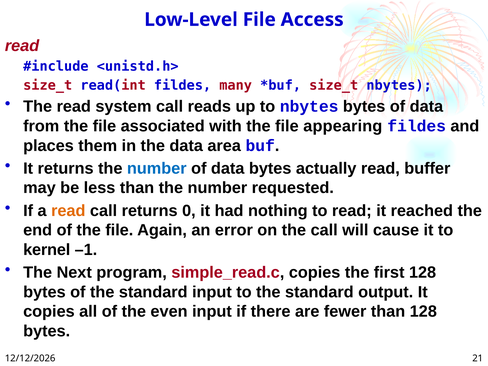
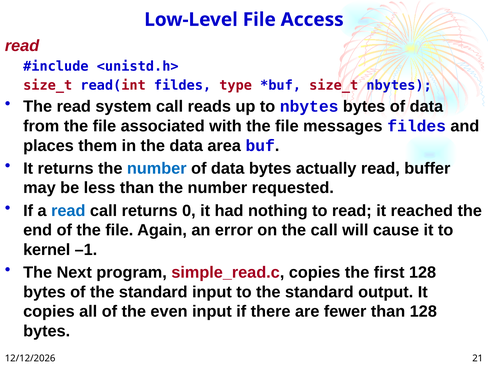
many: many -> type
appearing: appearing -> messages
read at (68, 211) colour: orange -> blue
